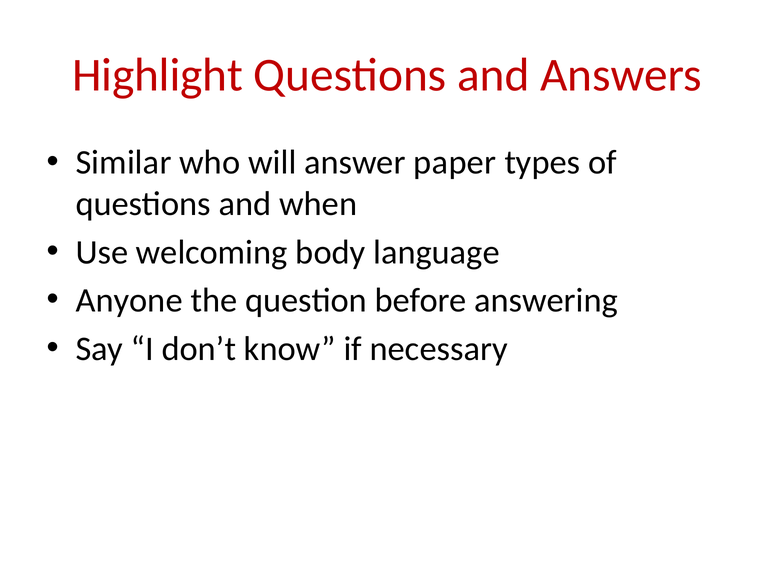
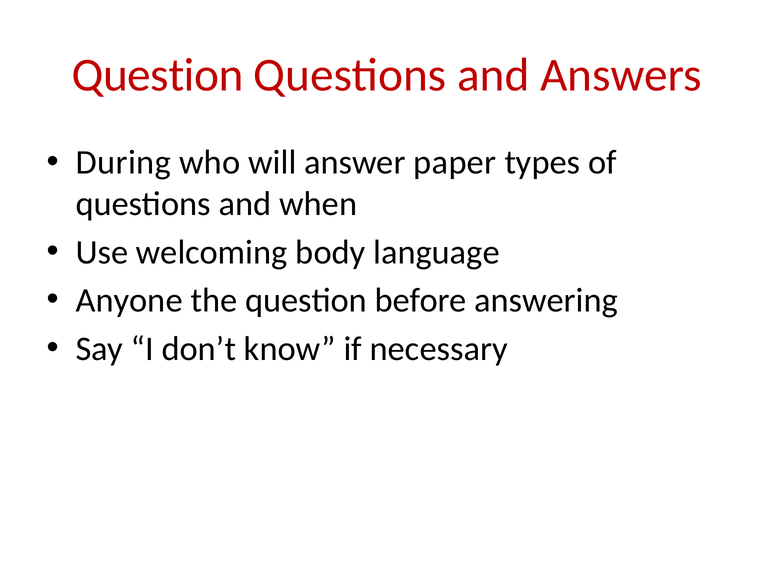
Highlight at (157, 75): Highlight -> Question
Similar: Similar -> During
